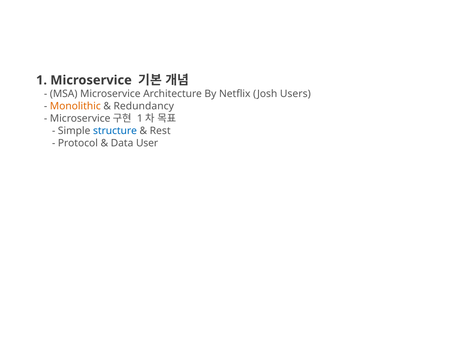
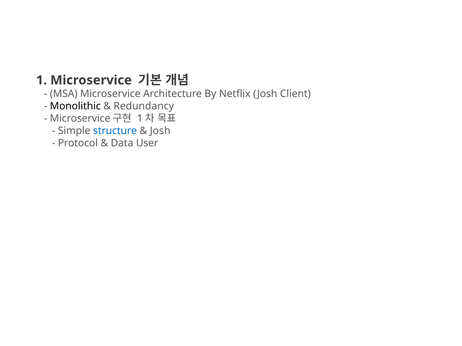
Users: Users -> Client
Monolithic colour: orange -> black
Rest at (160, 131): Rest -> Josh
